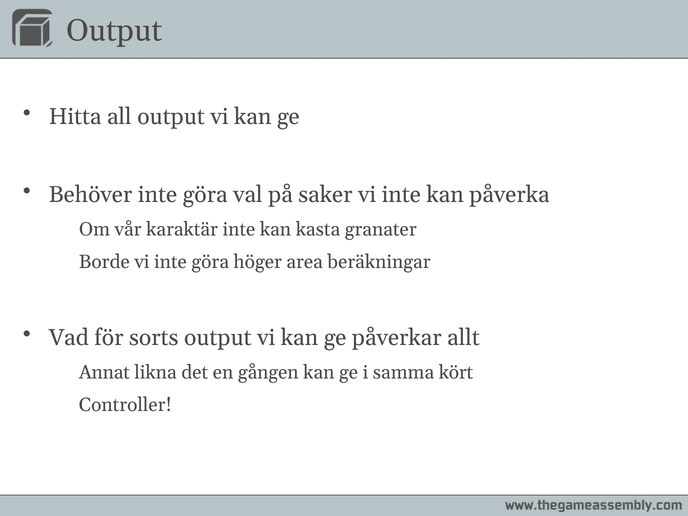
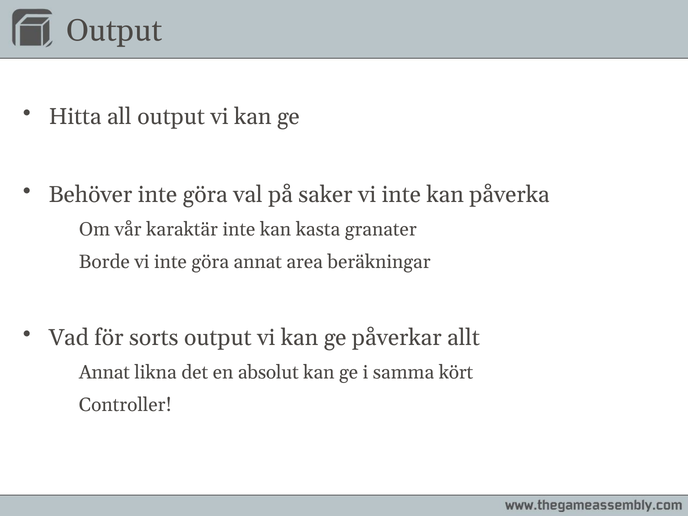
göra höger: höger -> annat
gången: gången -> absolut
